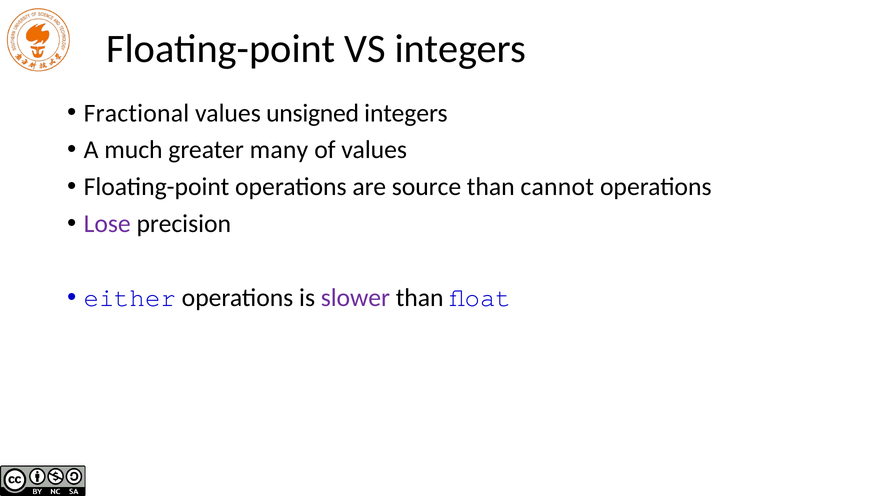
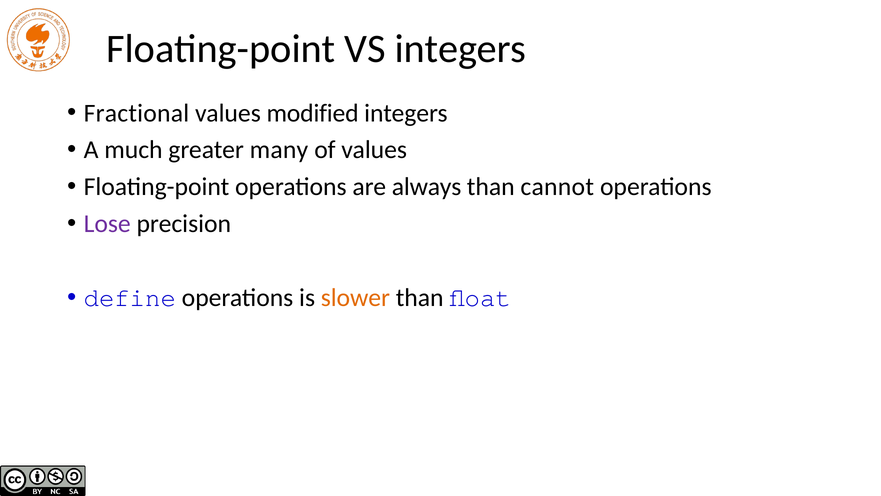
unsigned: unsigned -> modified
source: source -> always
either: either -> define
slower colour: purple -> orange
